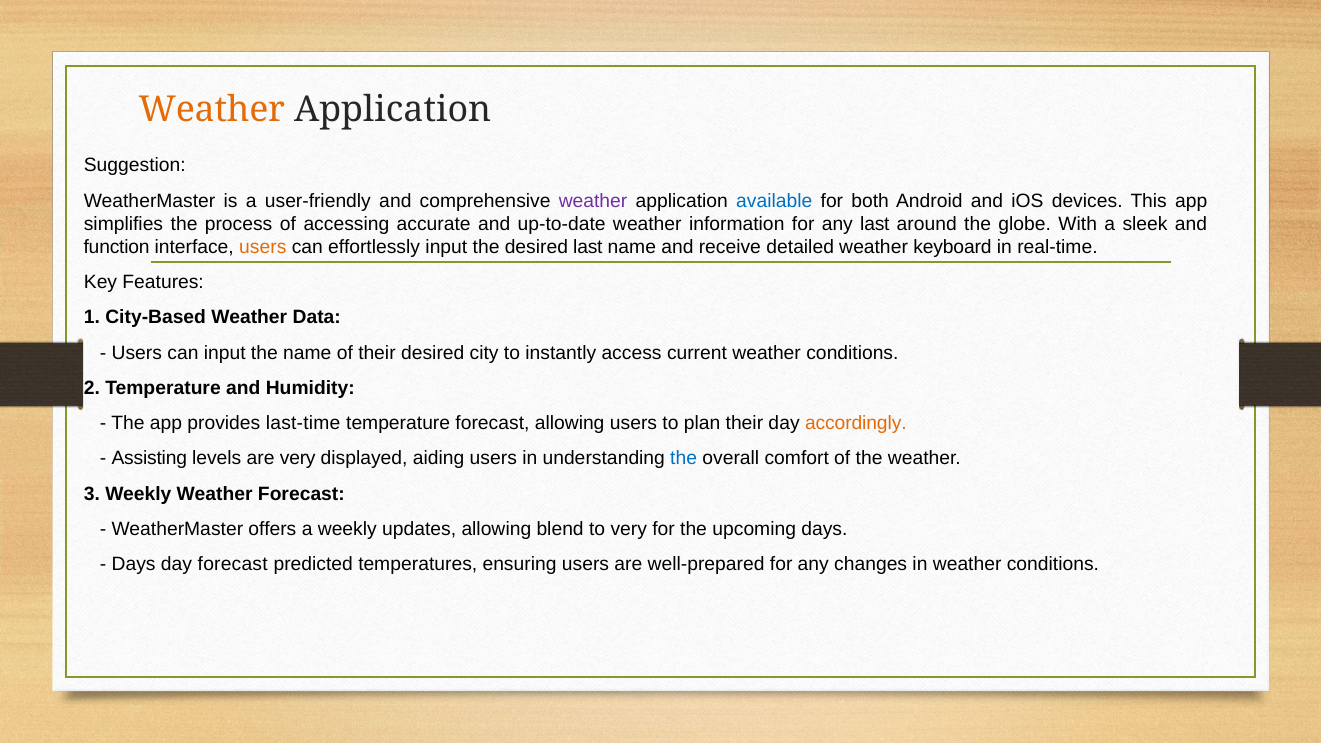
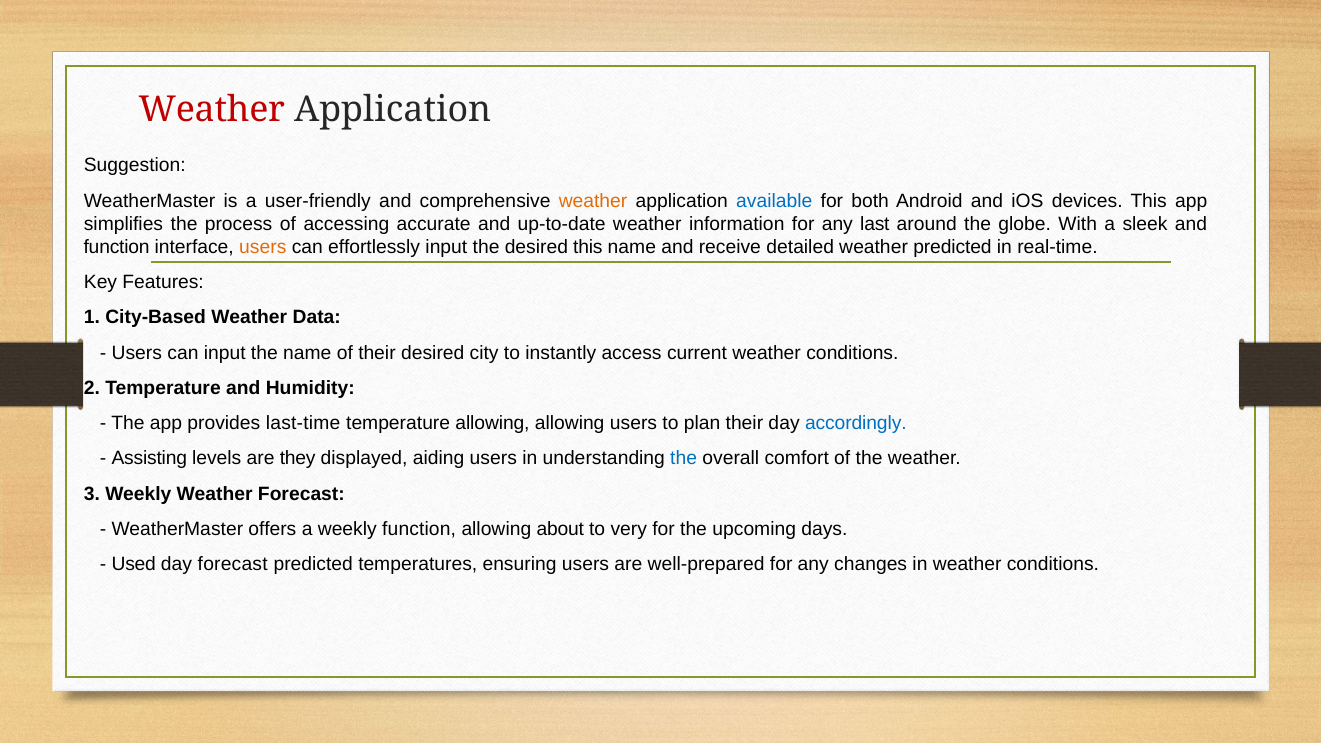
Weather at (212, 110) colour: orange -> red
weather at (593, 201) colour: purple -> orange
desired last: last -> this
weather keyboard: keyboard -> predicted
temperature forecast: forecast -> allowing
accordingly colour: orange -> blue
are very: very -> they
weekly updates: updates -> function
blend: blend -> about
Days at (134, 564): Days -> Used
